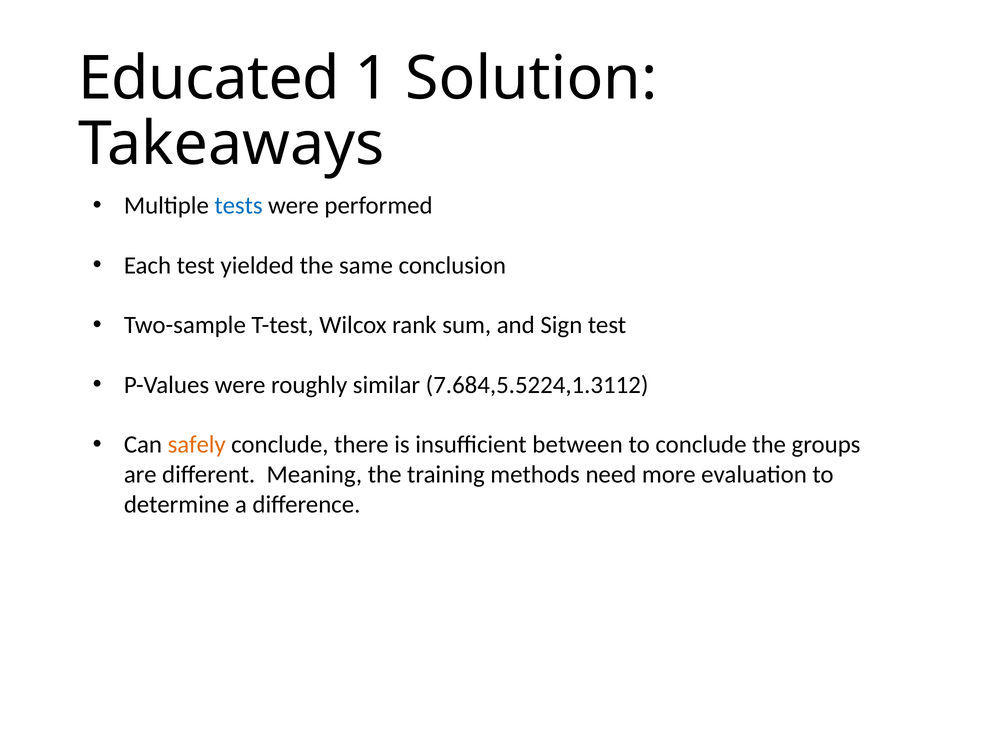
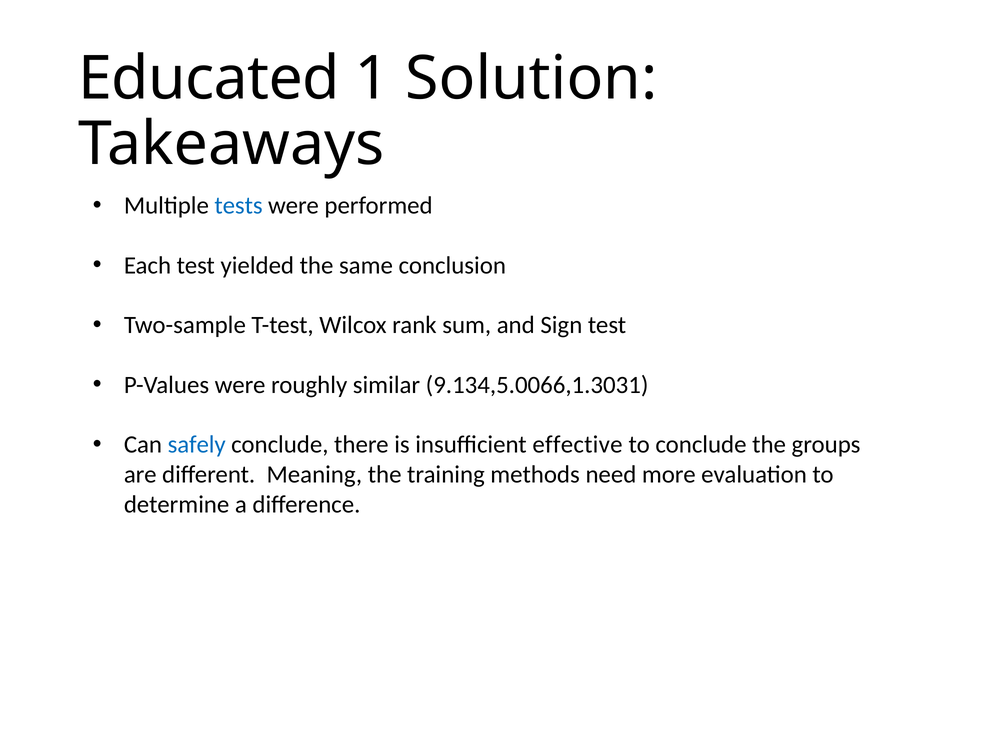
7.684,5.5224,1.3112: 7.684,5.5224,1.3112 -> 9.134,5.0066,1.3031
safely colour: orange -> blue
between: between -> effective
